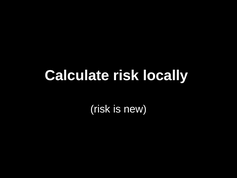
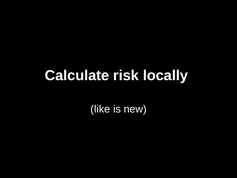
risk at (100, 109): risk -> like
